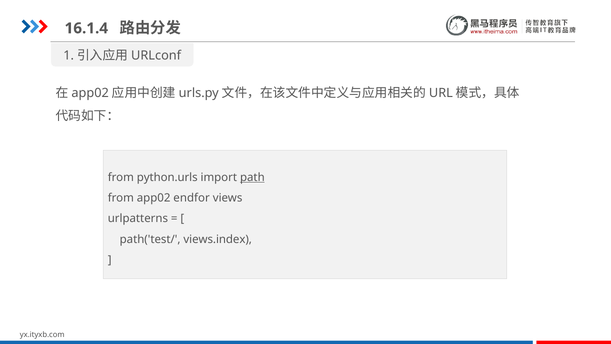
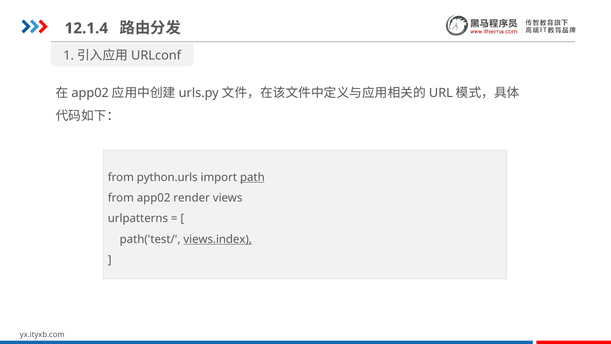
16.1.4: 16.1.4 -> 12.1.4
endfor: endfor -> render
views.index underline: none -> present
